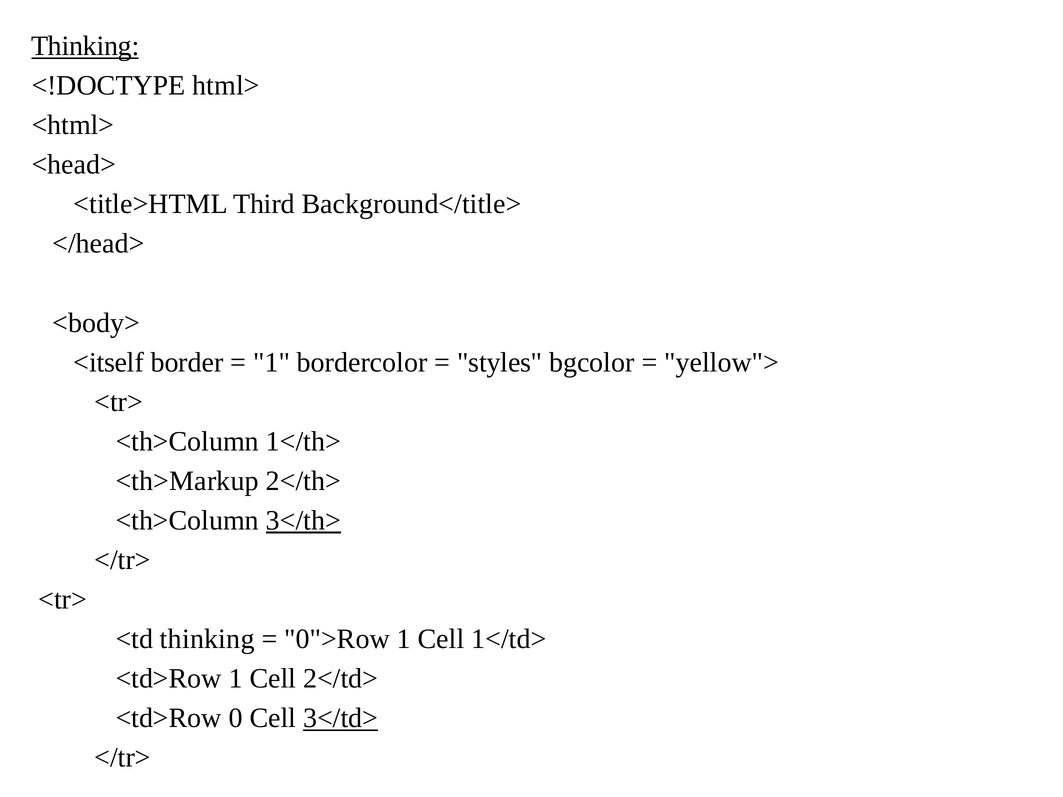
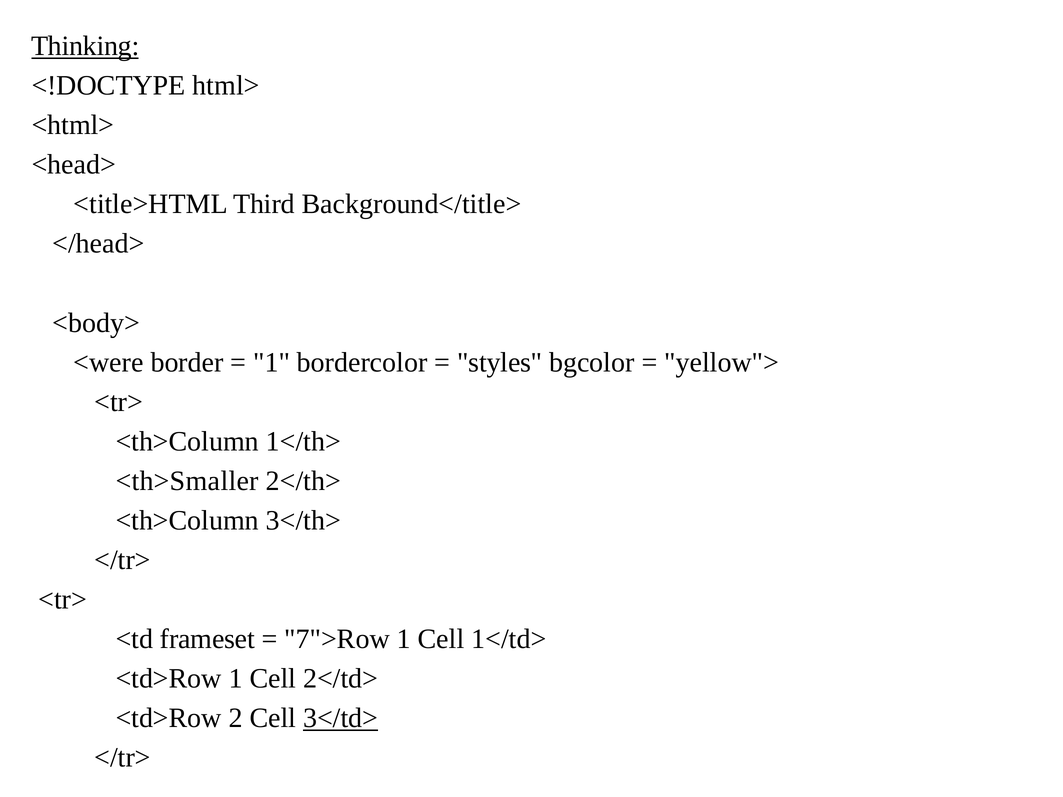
<itself: <itself -> <were
<th>Markup: <th>Markup -> <th>Smaller
3</th> underline: present -> none
<td thinking: thinking -> frameset
0">Row: 0">Row -> 7">Row
0: 0 -> 2
